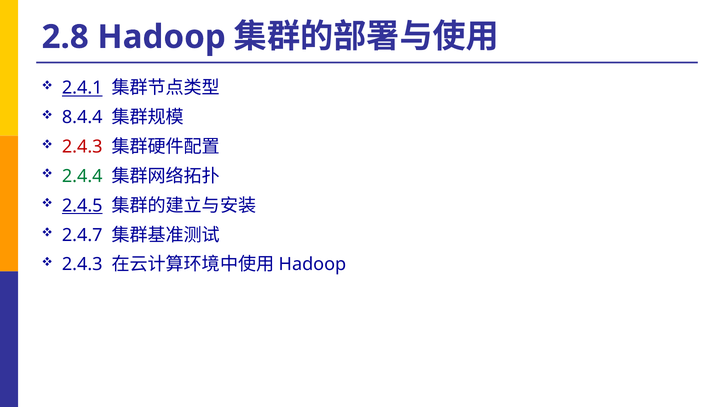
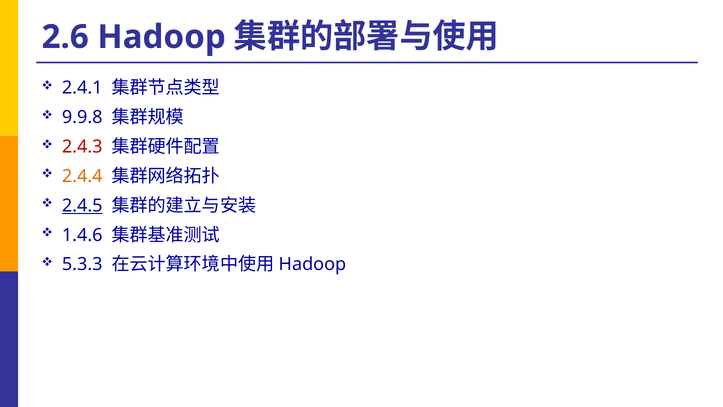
2.8: 2.8 -> 2.6
2.4.1 underline: present -> none
8.4.4: 8.4.4 -> 9.9.8
2.4.4 colour: green -> orange
2.4.7: 2.4.7 -> 1.4.6
2.4.3 at (82, 264): 2.4.3 -> 5.3.3
